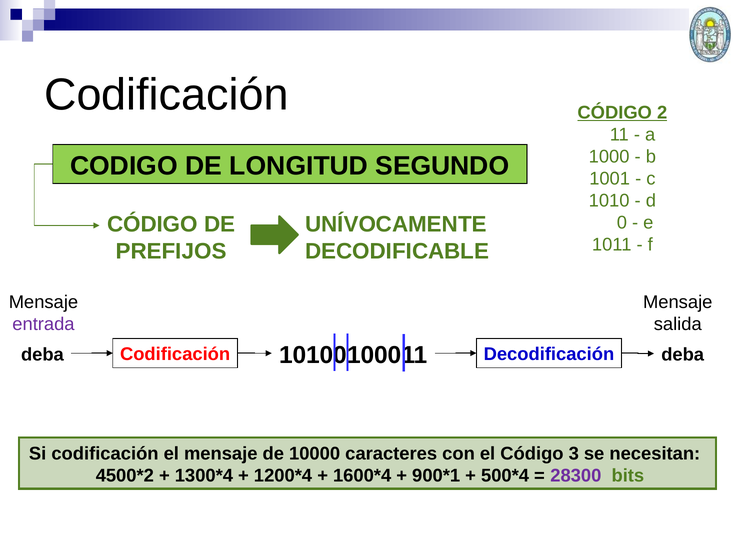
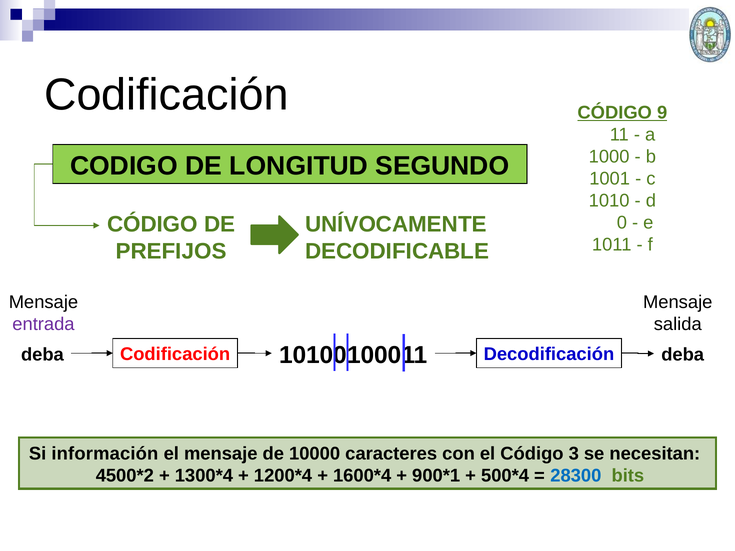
2: 2 -> 9
Si codificación: codificación -> información
28300 colour: purple -> blue
